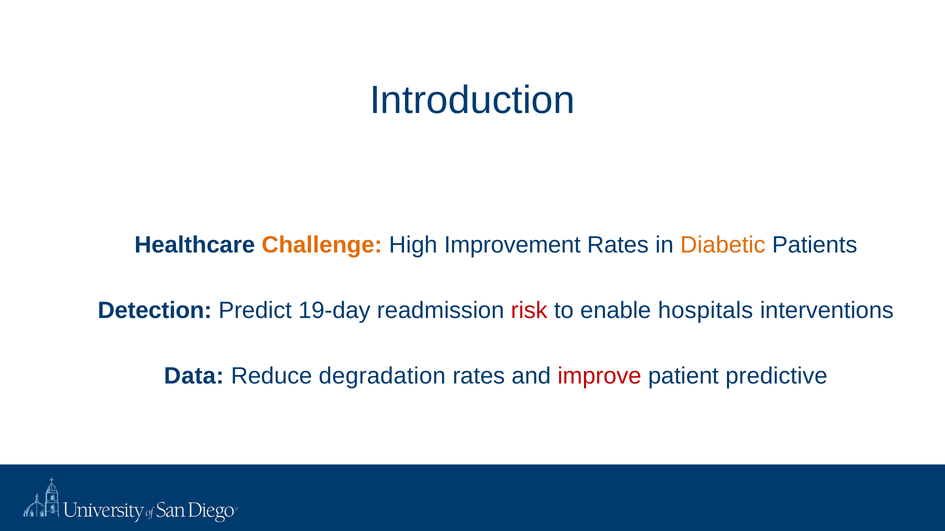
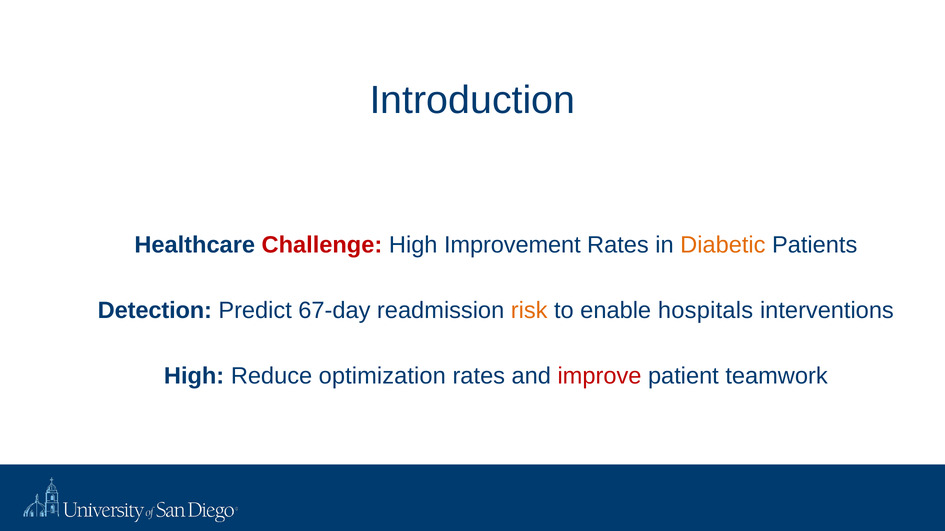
Challenge colour: orange -> red
19-day: 19-day -> 67-day
risk colour: red -> orange
Data at (194, 376): Data -> High
degradation: degradation -> optimization
predictive: predictive -> teamwork
